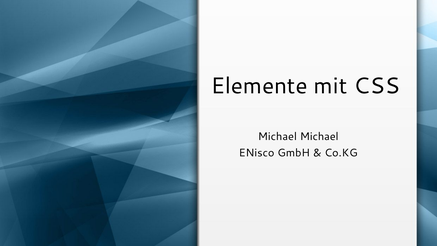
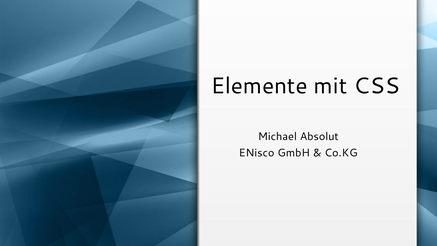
Michael Michael: Michael -> Absolut
